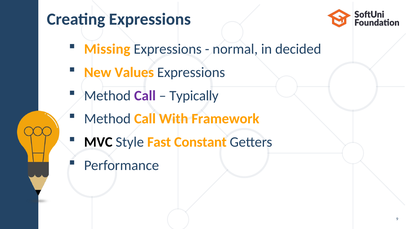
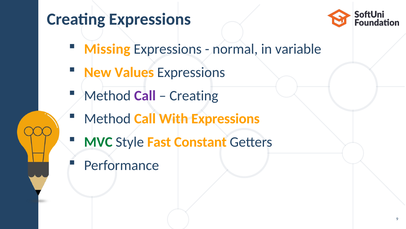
decided: decided -> variable
Typically at (194, 95): Typically -> Creating
With Framework: Framework -> Expressions
MVC colour: black -> green
